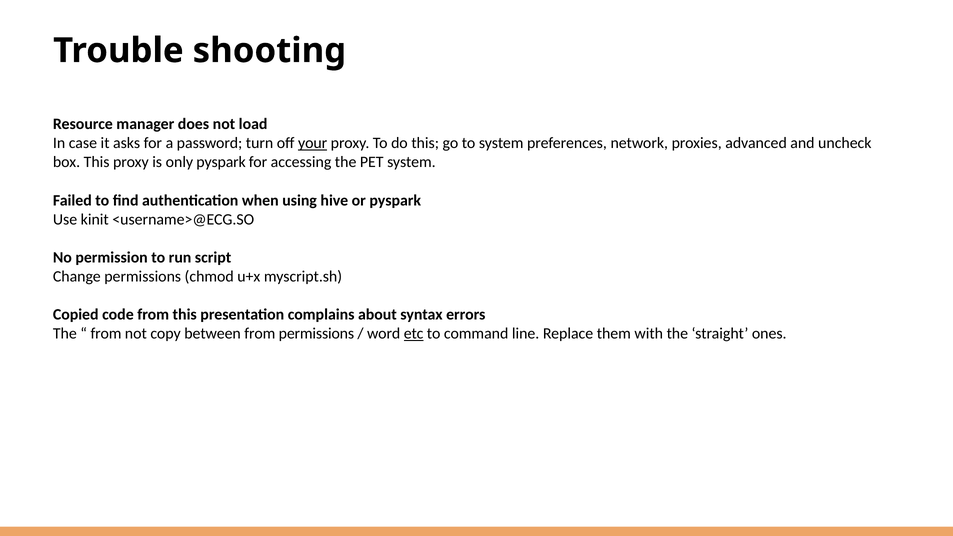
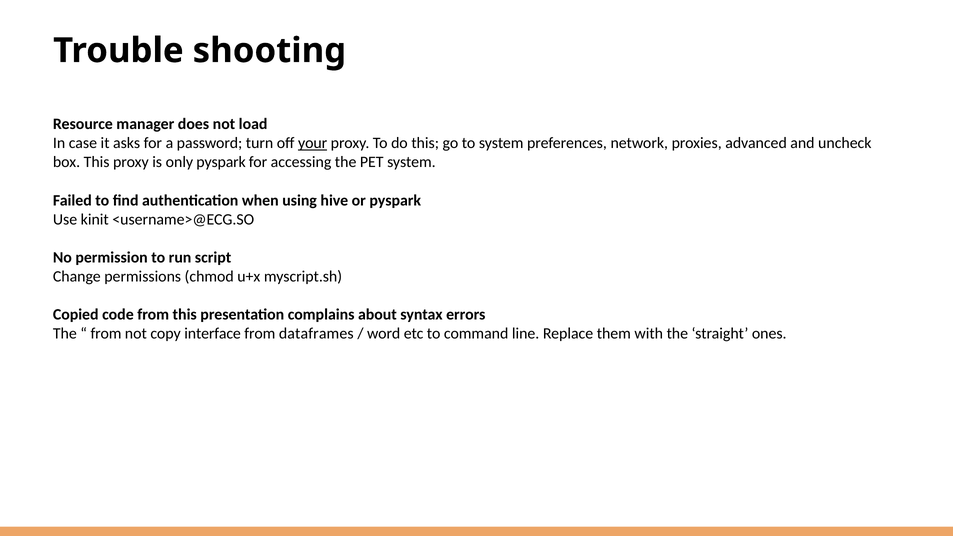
between: between -> interface
from permissions: permissions -> dataframes
etc underline: present -> none
